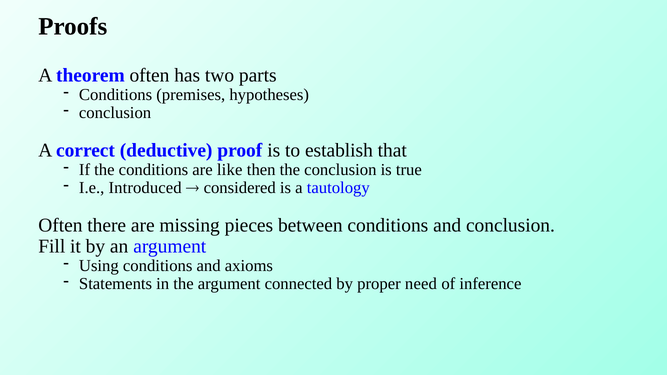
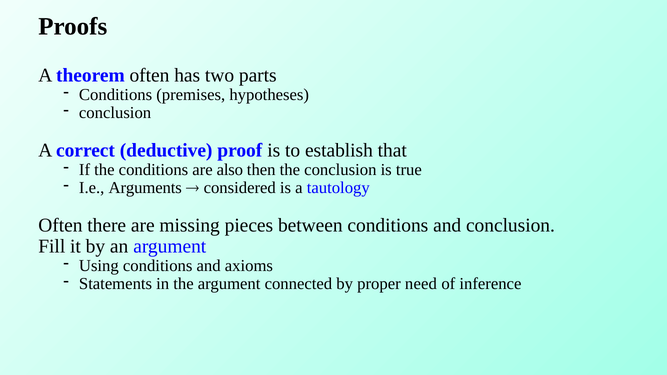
like: like -> also
Introduced: Introduced -> Arguments
